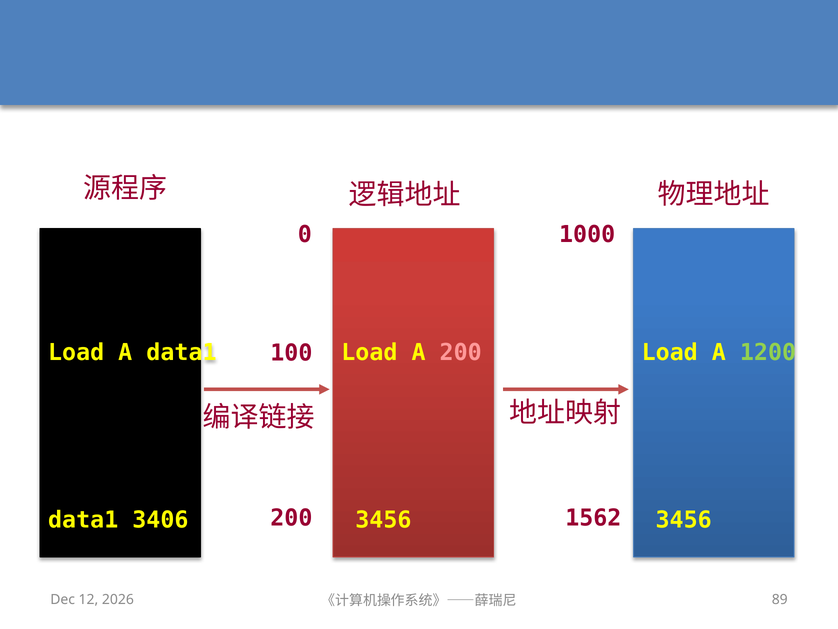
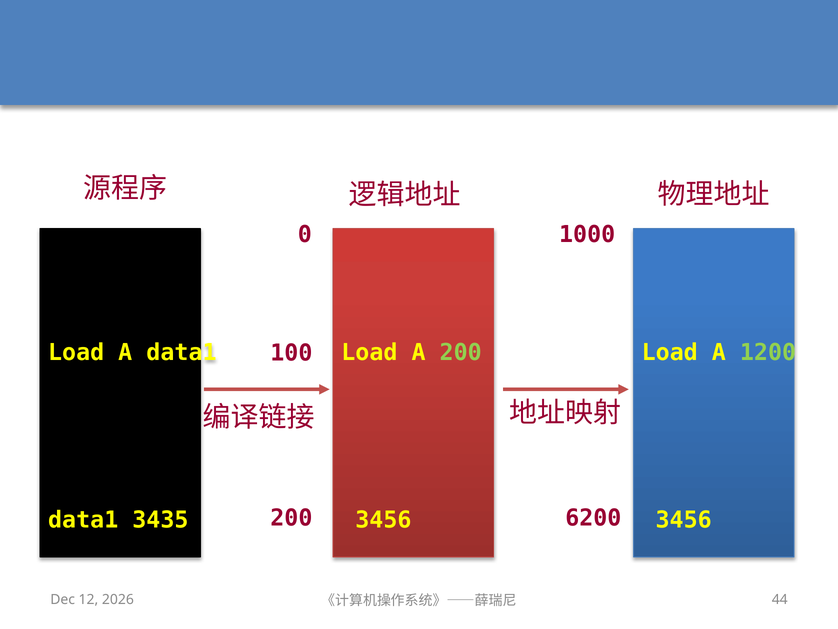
200 at (461, 352) colour: pink -> light green
1562: 1562 -> 6200
3406: 3406 -> 3435
89: 89 -> 44
